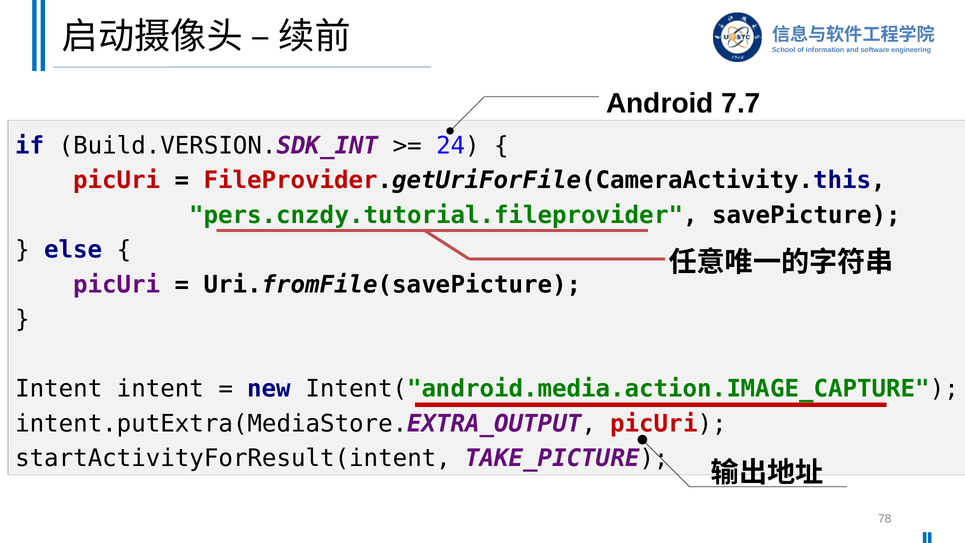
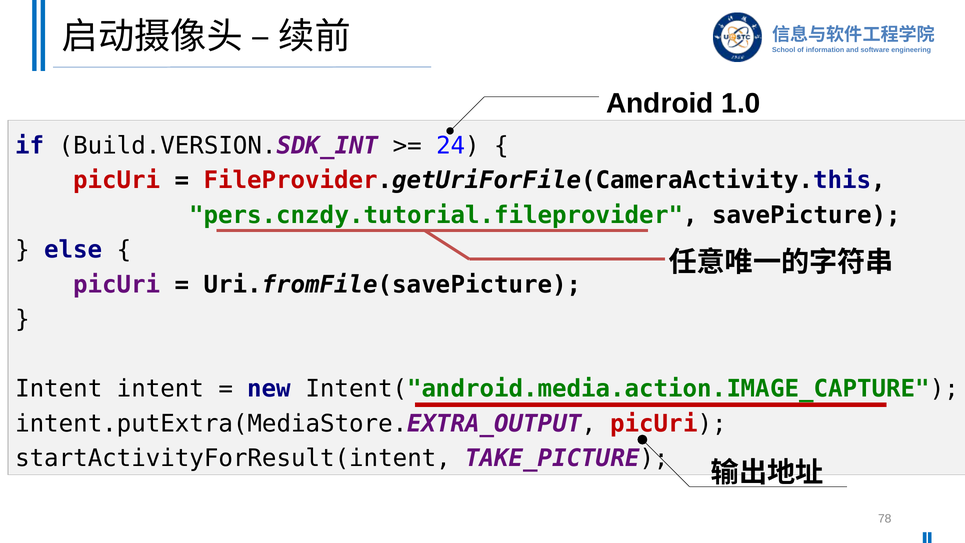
7.7: 7.7 -> 1.0
